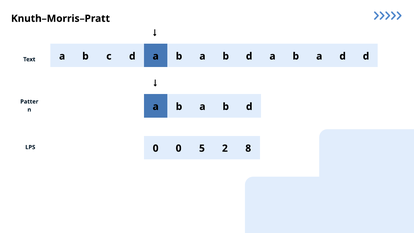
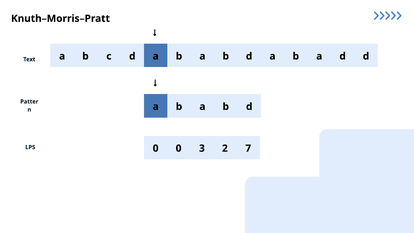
5: 5 -> 3
8: 8 -> 7
